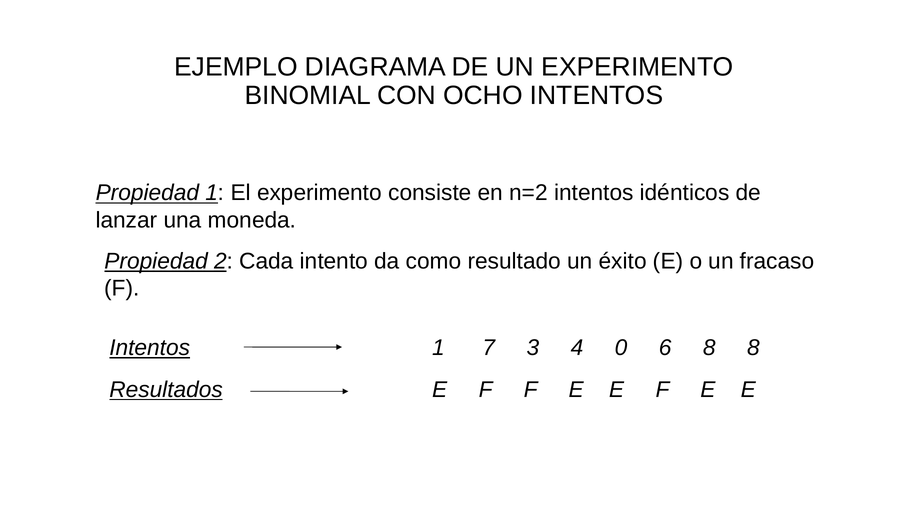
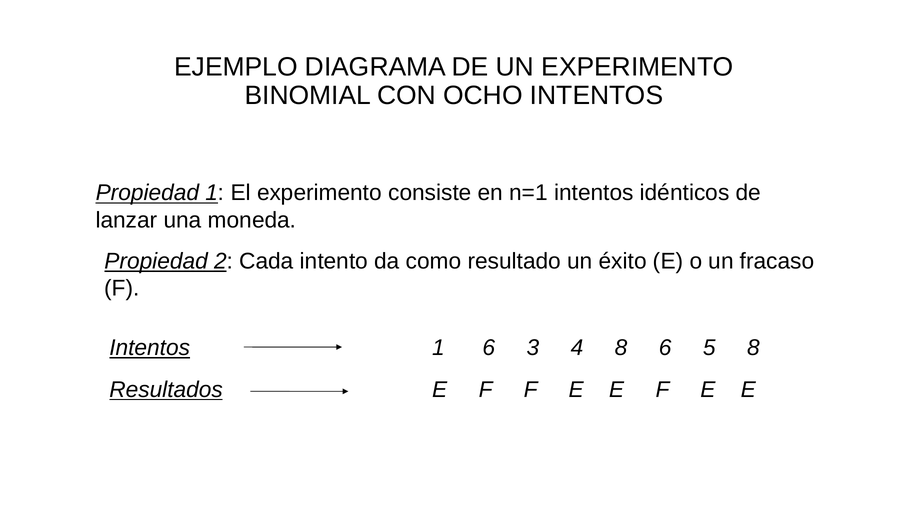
n=2: n=2 -> n=1
1 7: 7 -> 6
4 0: 0 -> 8
6 8: 8 -> 5
